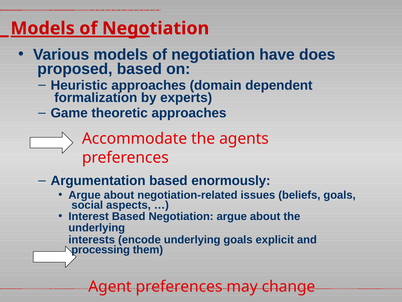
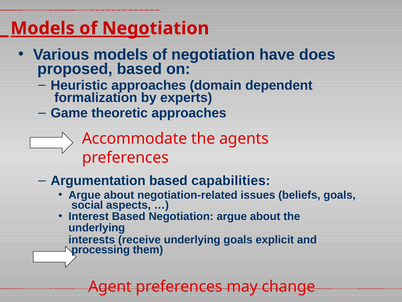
enormously: enormously -> capabilities
encode: encode -> receive
